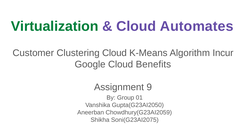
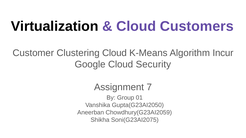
Virtualization colour: green -> black
Automates: Automates -> Customers
Benefits: Benefits -> Security
9: 9 -> 7
